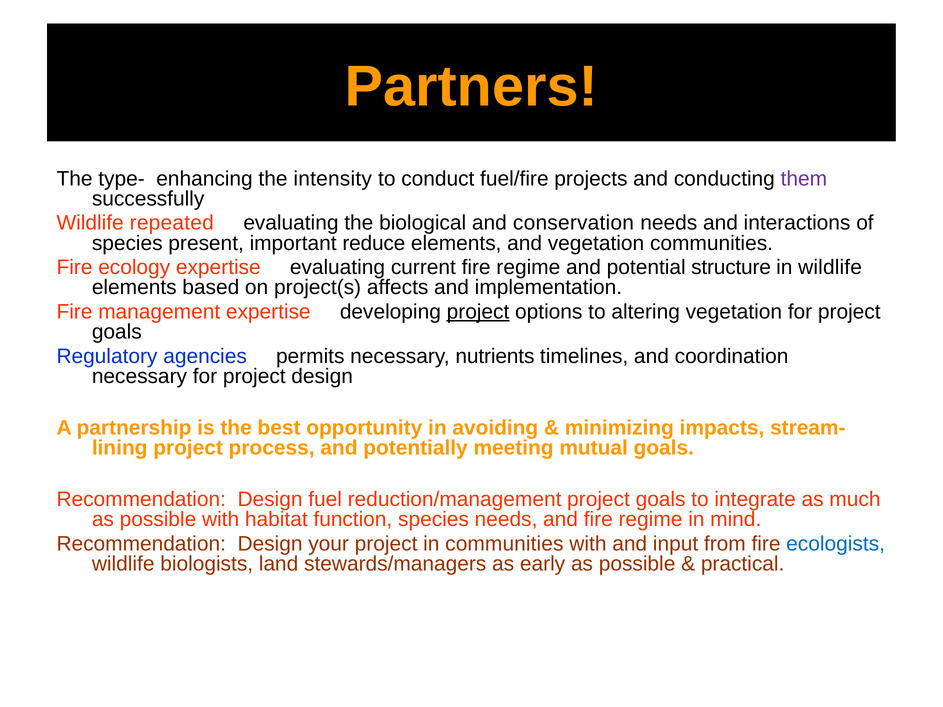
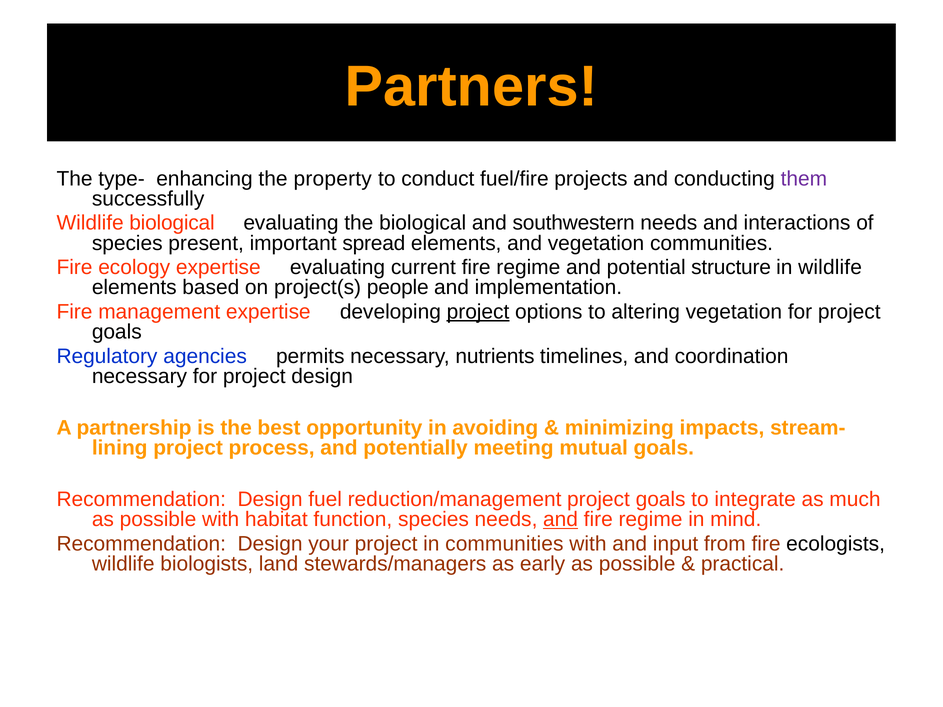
intensity: intensity -> property
Wildlife repeated: repeated -> biological
conservation: conservation -> southwestern
reduce: reduce -> spread
affects: affects -> people
and at (561, 520) underline: none -> present
ecologists colour: blue -> black
